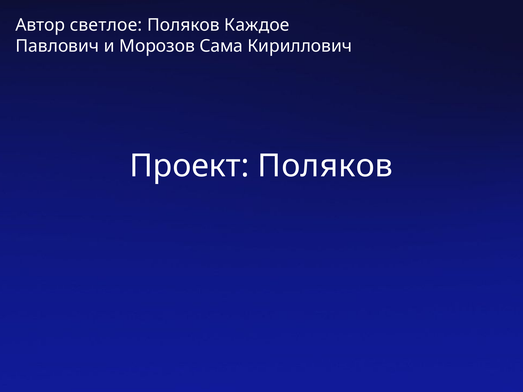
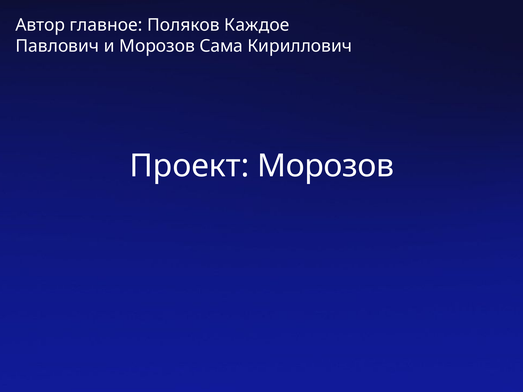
светлое: светлое -> главное
Проект Поляков: Поляков -> Морозов
